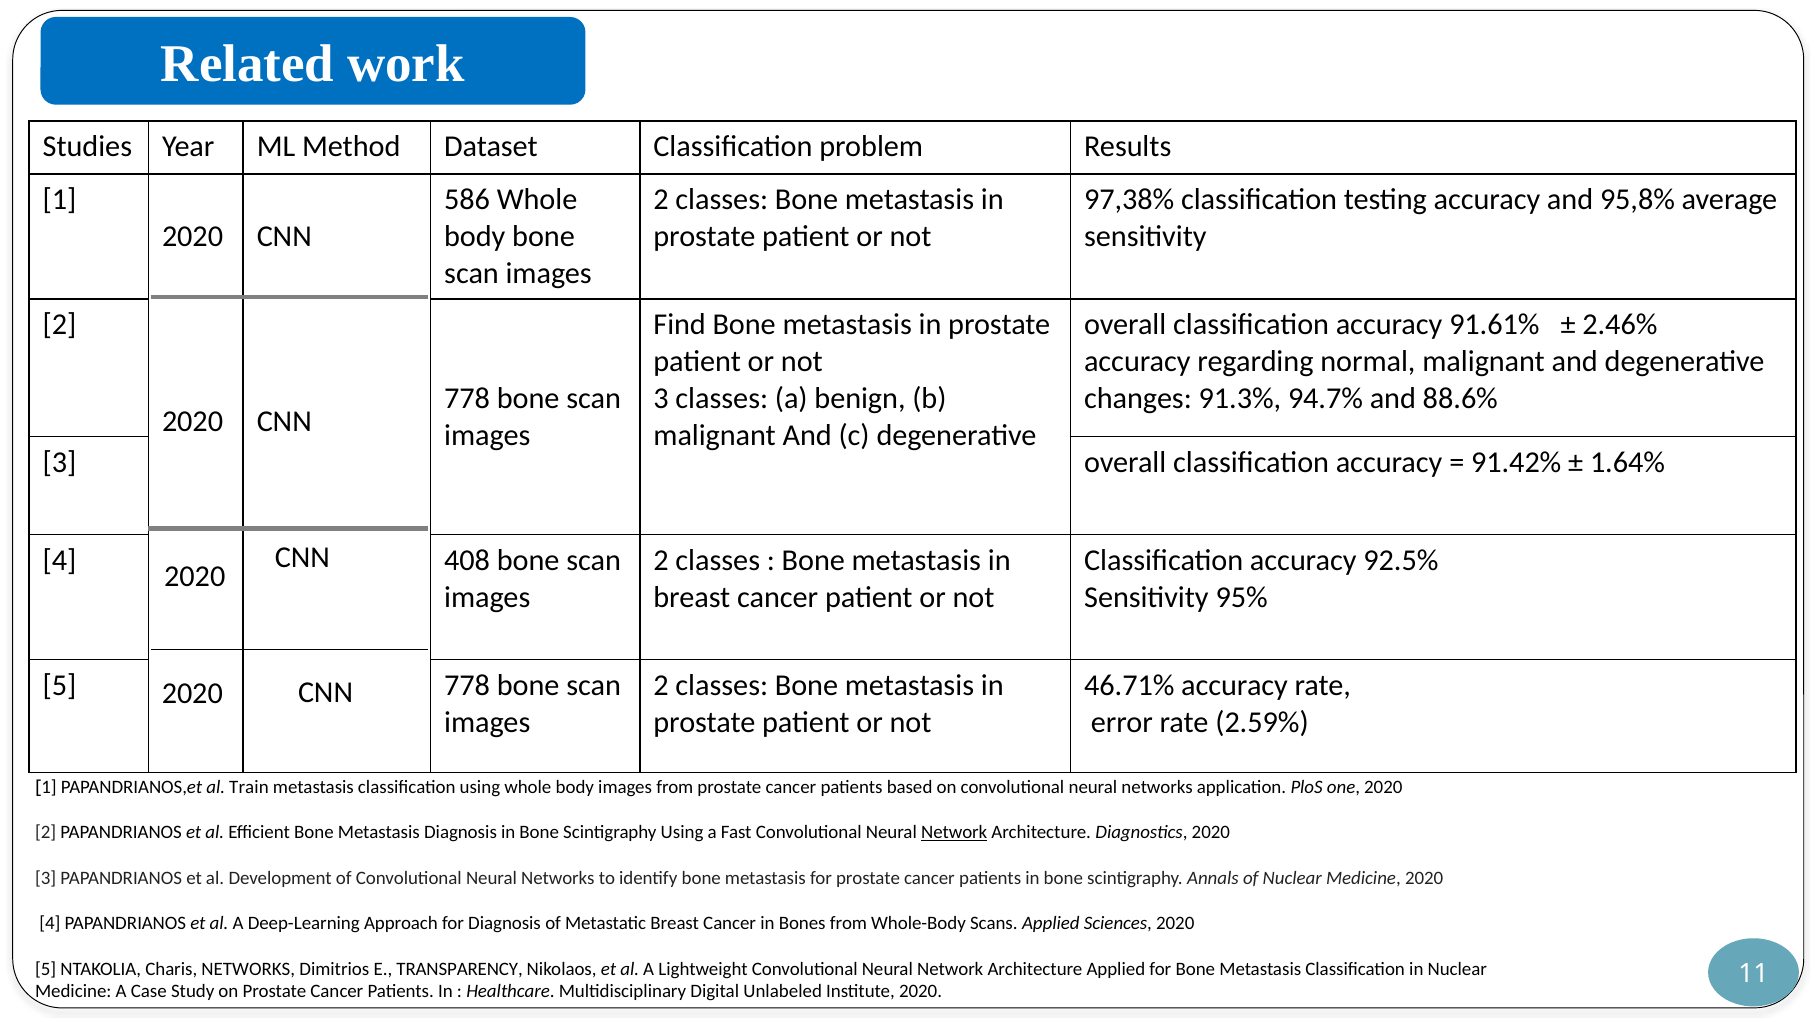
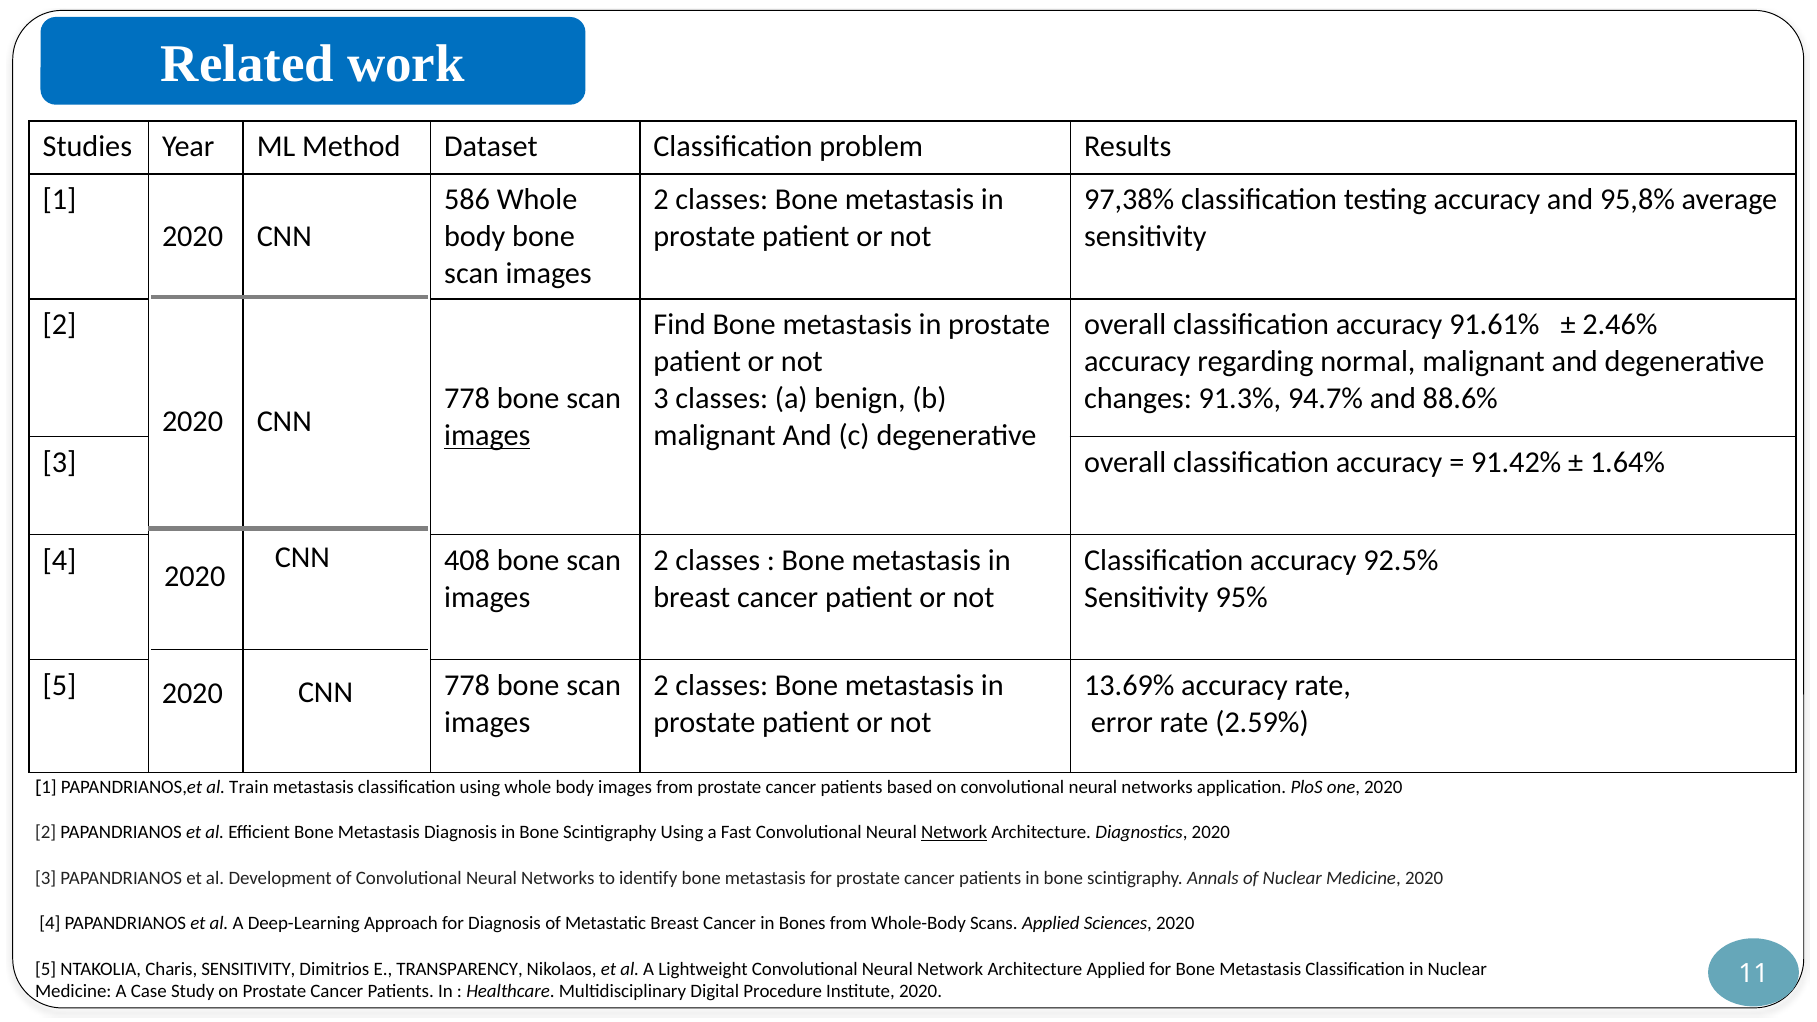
images at (487, 436) underline: none -> present
46.71%: 46.71% -> 13.69%
Charis NETWORKS: NETWORKS -> SENSITIVITY
Unlabeled: Unlabeled -> Procedure
